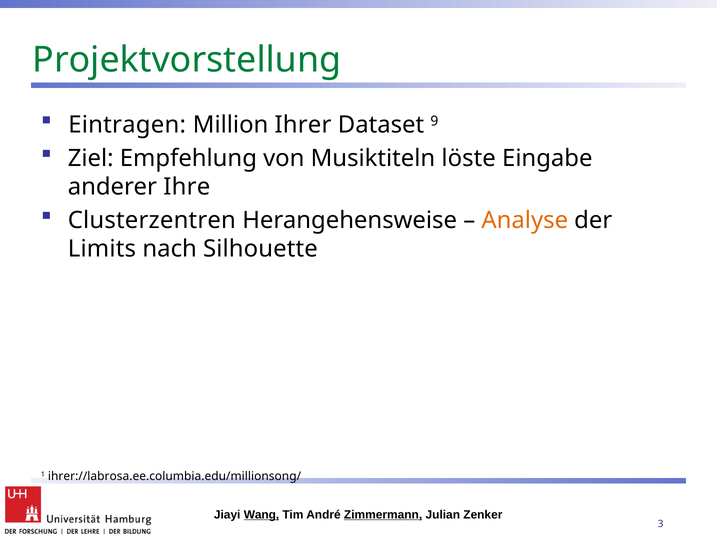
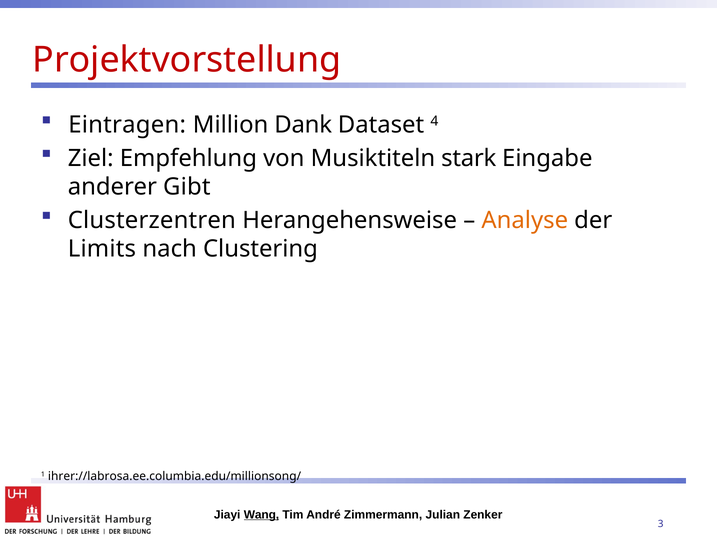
Projektvorstellung colour: green -> red
Ihrer: Ihrer -> Dank
9: 9 -> 4
löste: löste -> stark
Ihre: Ihre -> Gibt
Silhouette: Silhouette -> Clustering
Zimmermann underline: present -> none
